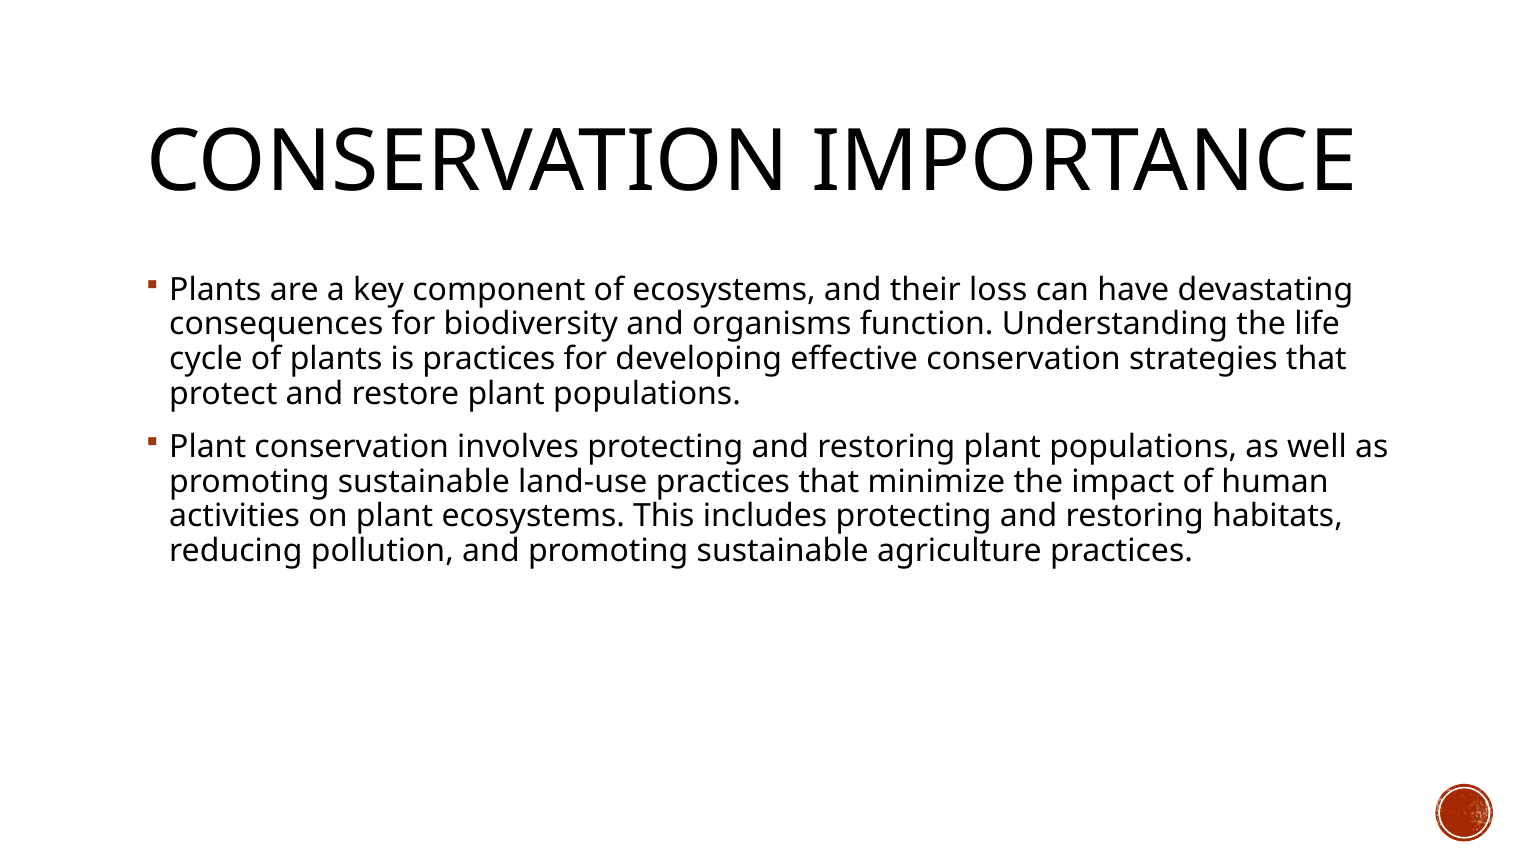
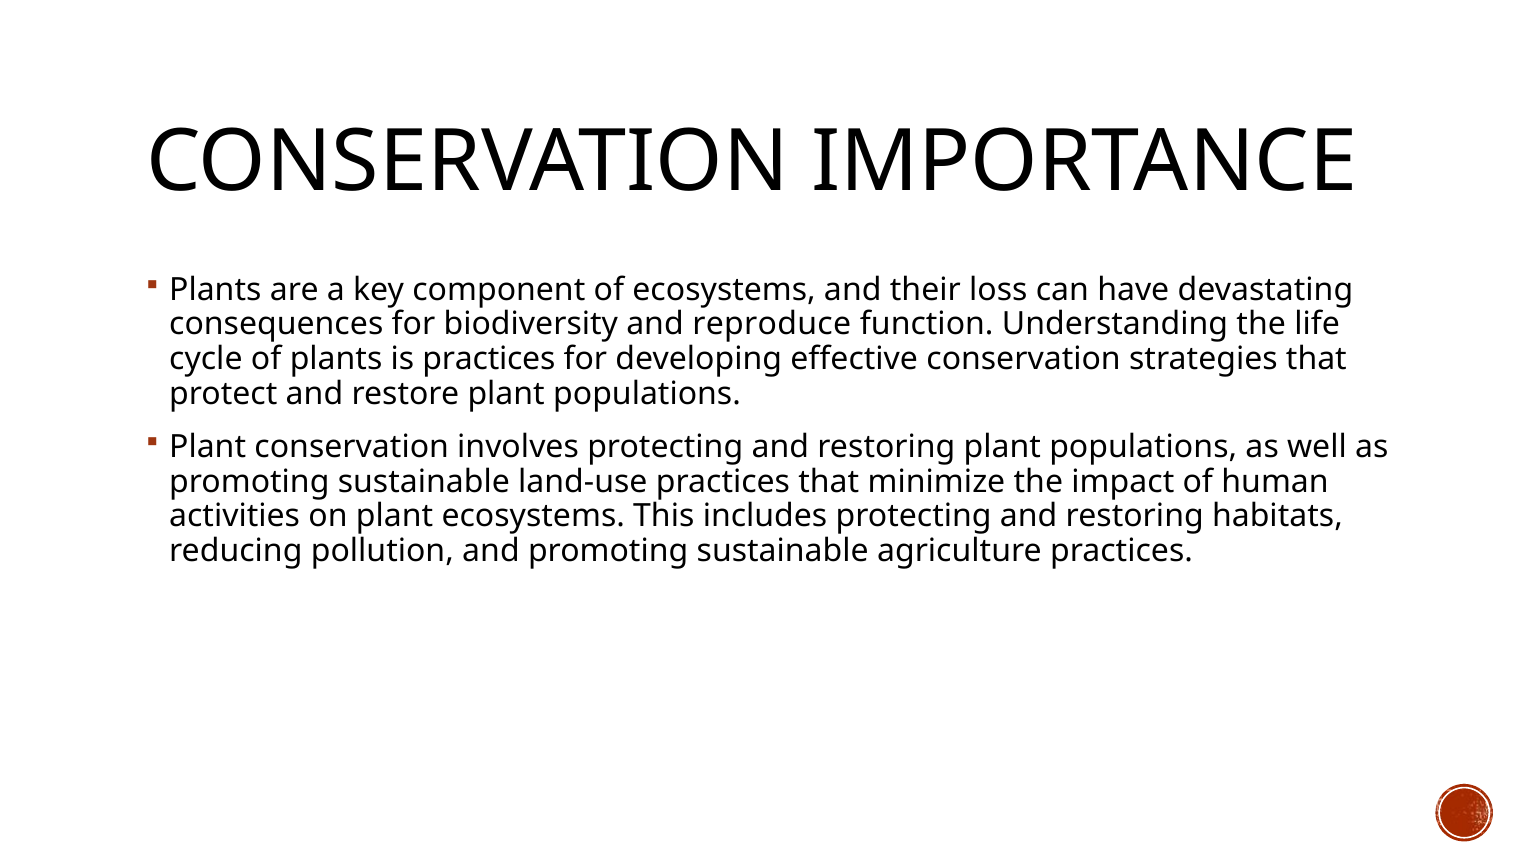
organisms: organisms -> reproduce
